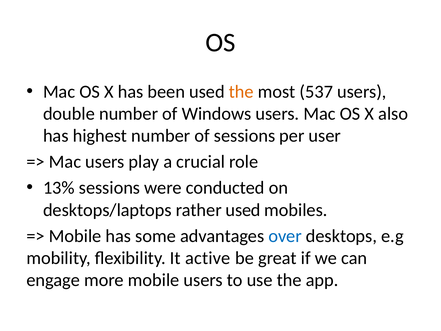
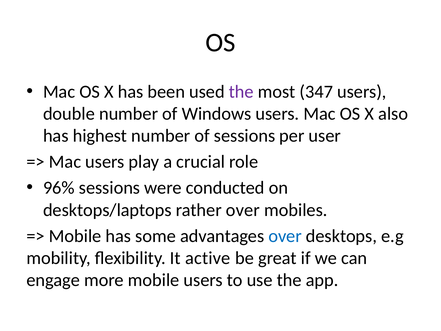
the at (241, 92) colour: orange -> purple
537: 537 -> 347
13%: 13% -> 96%
rather used: used -> over
